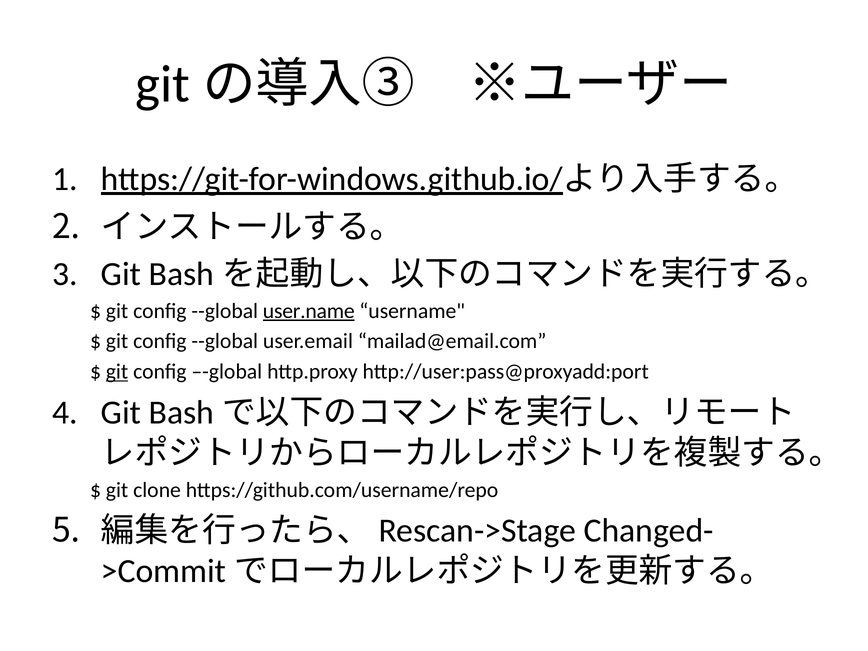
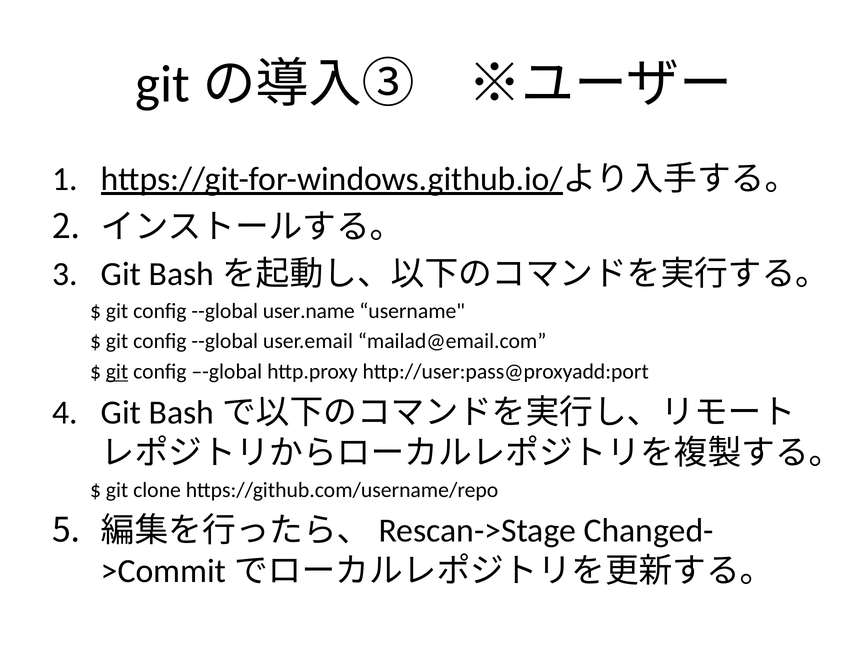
user.name underline: present -> none
